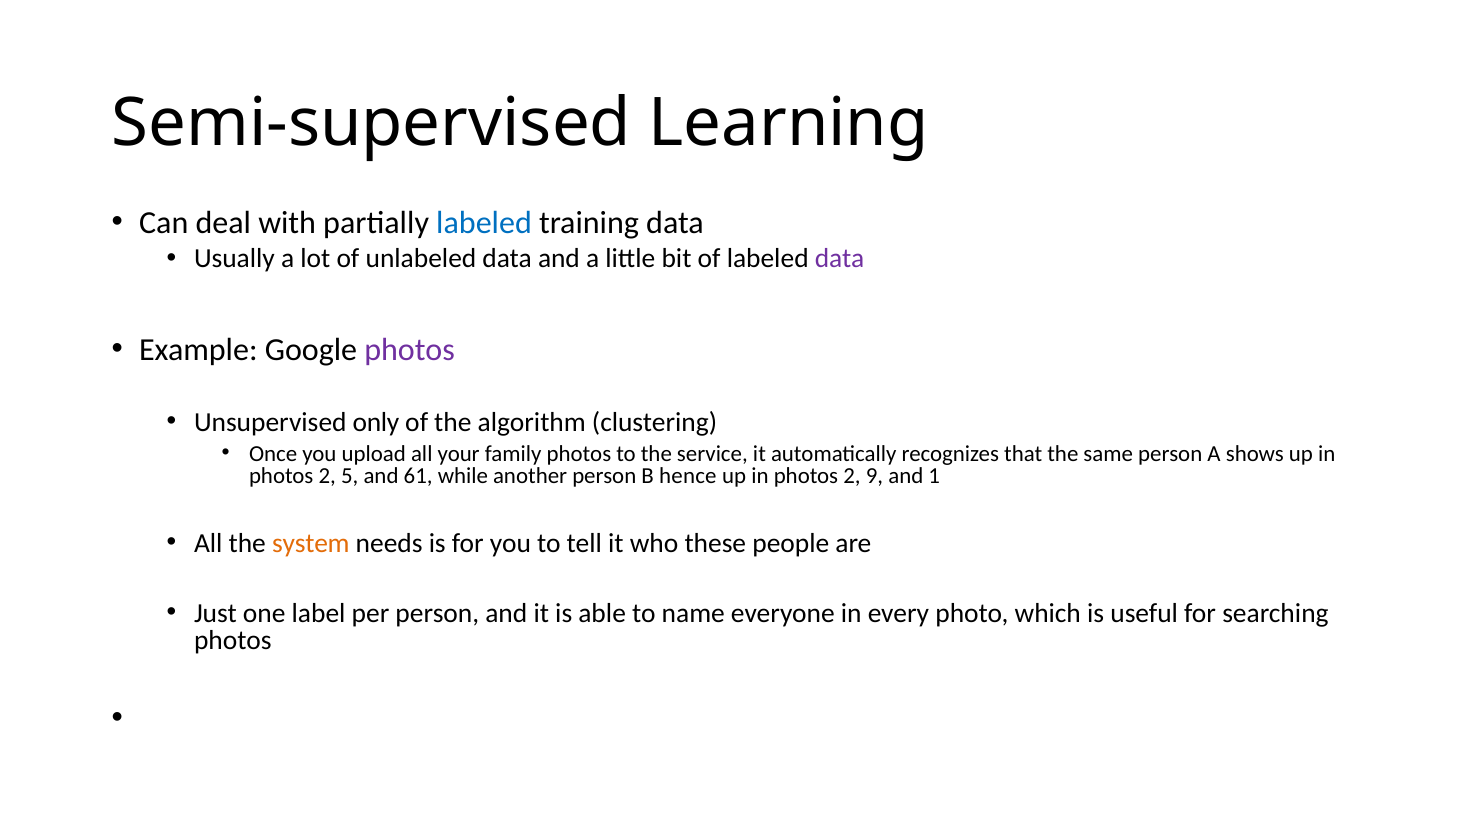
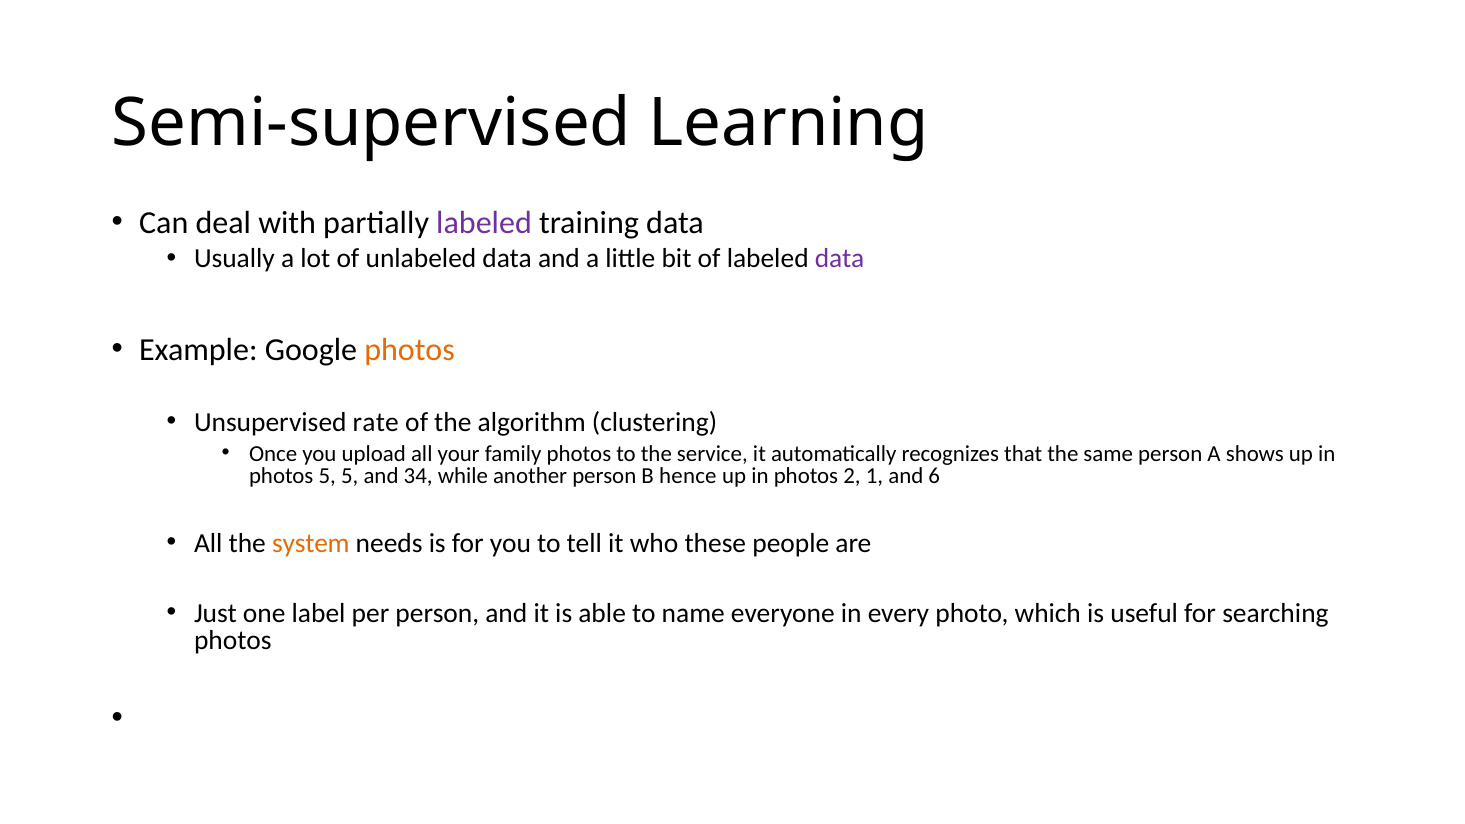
labeled at (484, 223) colour: blue -> purple
photos at (410, 350) colour: purple -> orange
only: only -> rate
2 at (327, 476): 2 -> 5
61: 61 -> 34
9: 9 -> 1
1: 1 -> 6
